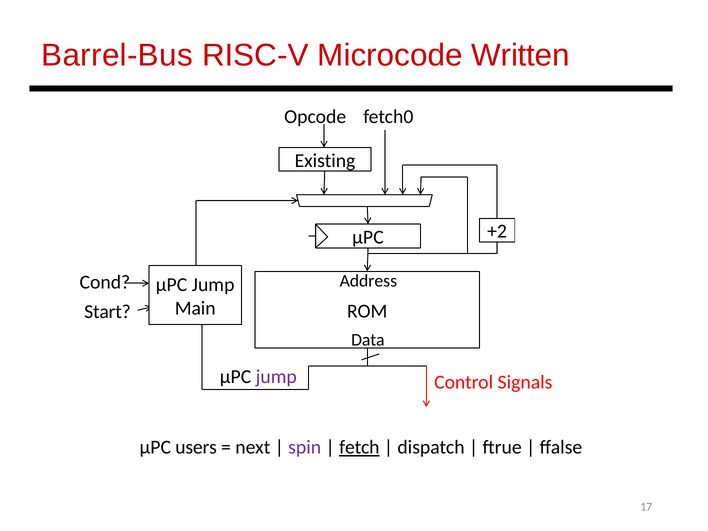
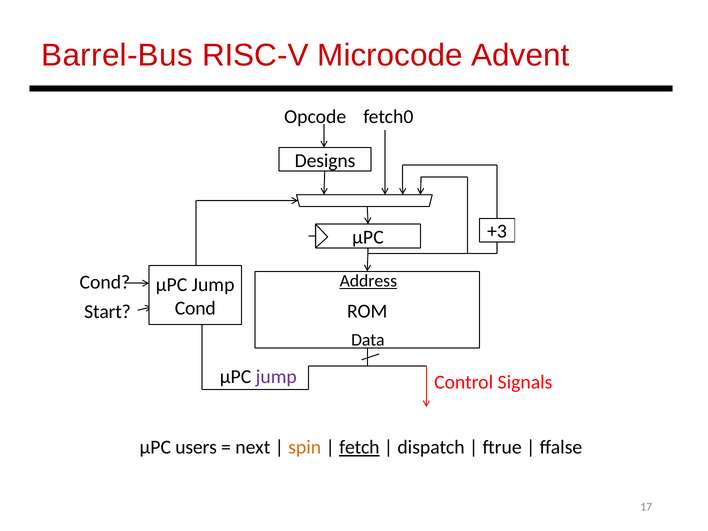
Written: Written -> Advent
Existing: Existing -> Designs
+2: +2 -> +3
Address underline: none -> present
Main at (195, 308): Main -> Cond
spin colour: purple -> orange
